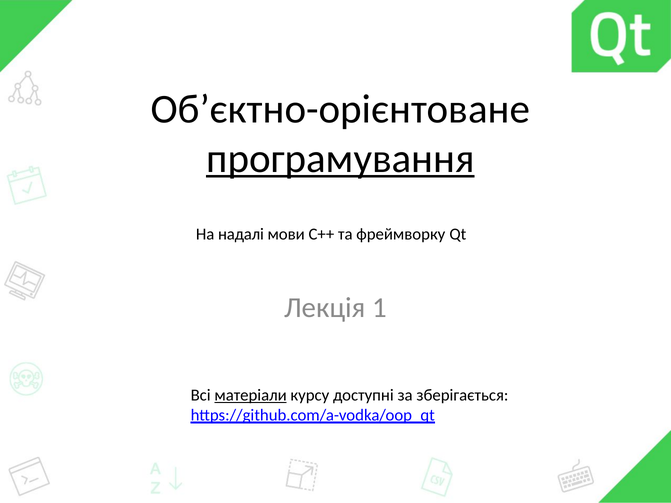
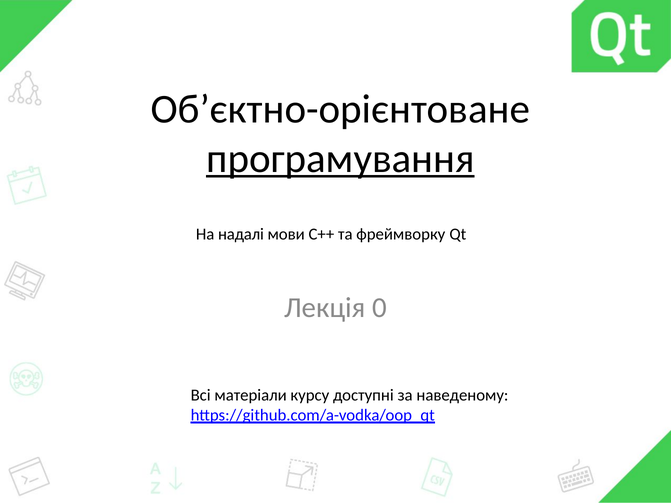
1: 1 -> 0
матеріали underline: present -> none
зберігається: зберігається -> наведеному
